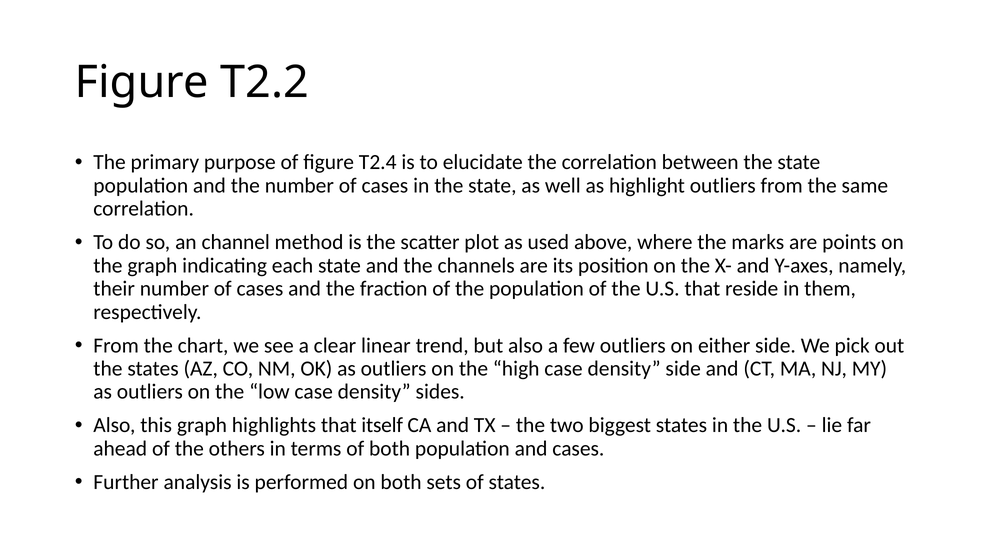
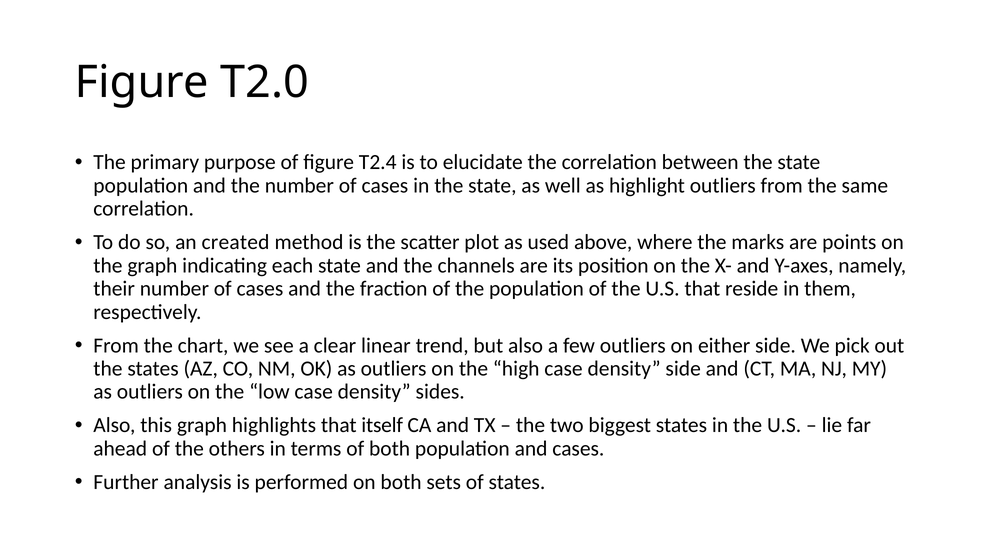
T2.2: T2.2 -> T2.0
channel: channel -> created
